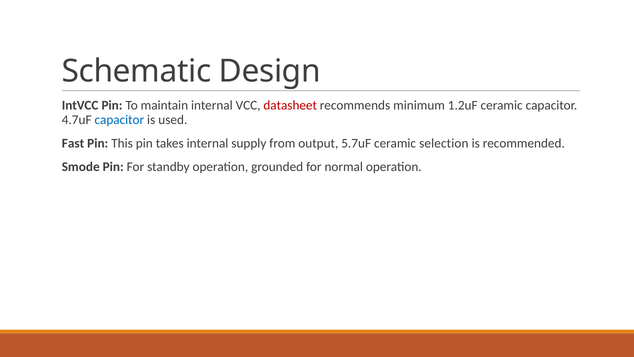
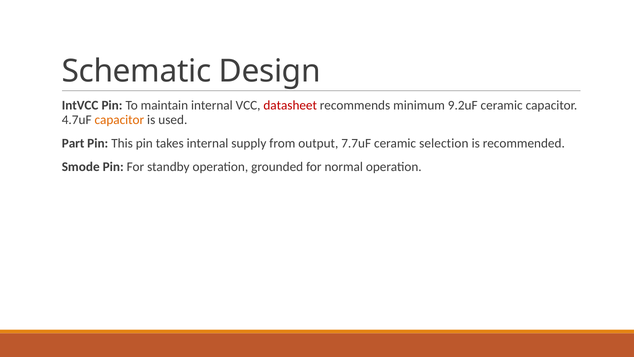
1.2uF: 1.2uF -> 9.2uF
capacitor at (119, 120) colour: blue -> orange
Fast: Fast -> Part
5.7uF: 5.7uF -> 7.7uF
